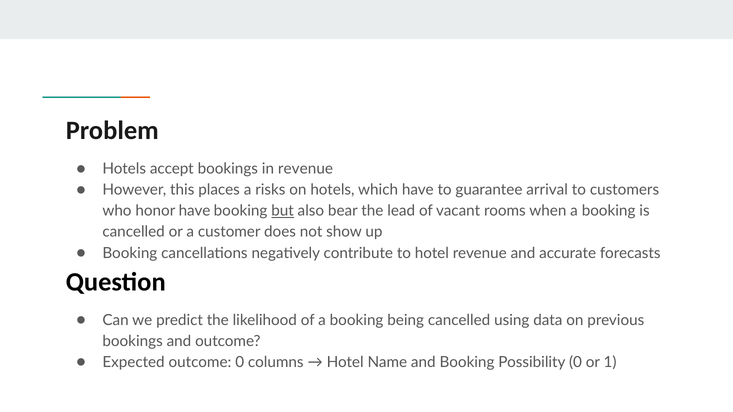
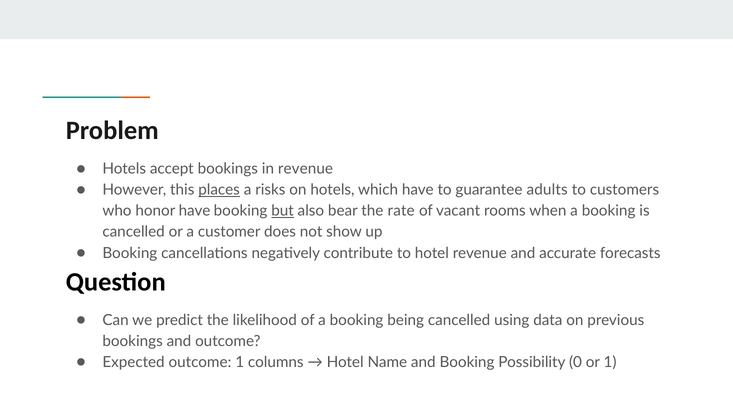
places underline: none -> present
arrival: arrival -> adults
lead: lead -> rate
outcome 0: 0 -> 1
